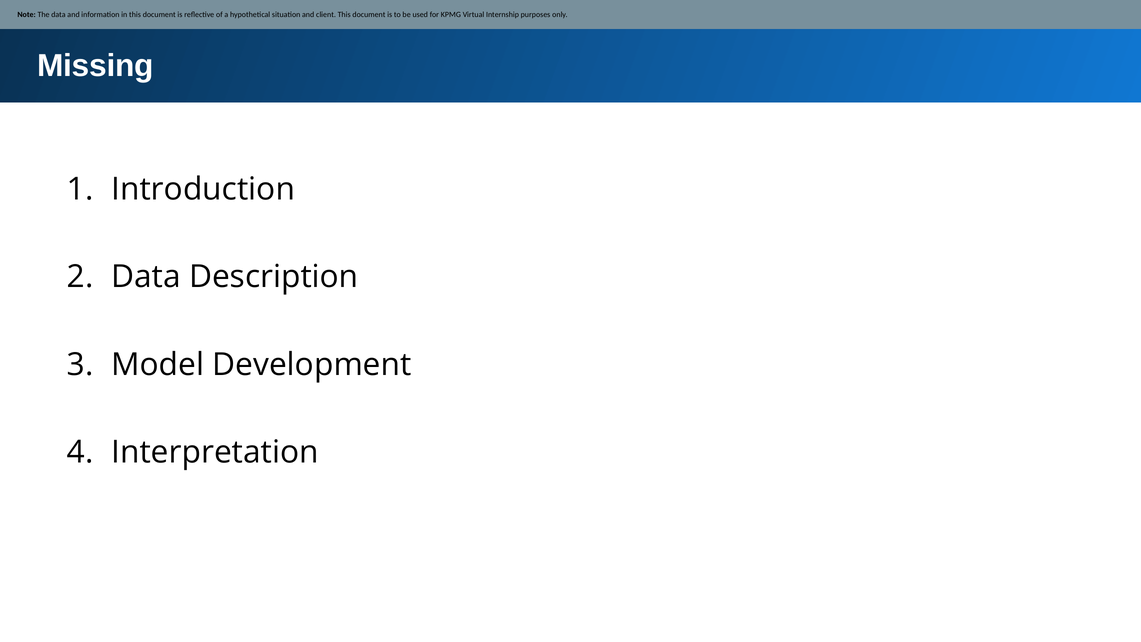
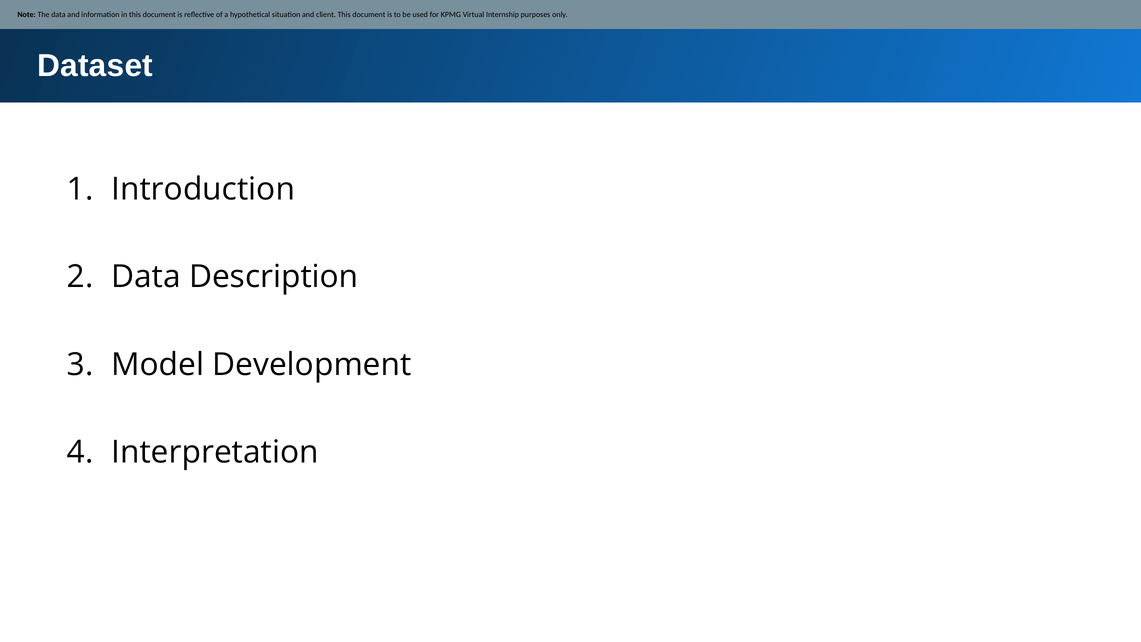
Missing: Missing -> Dataset
